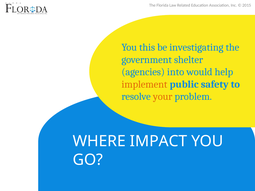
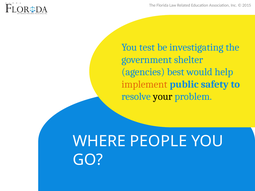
this: this -> test
into: into -> best
your colour: orange -> black
IMPACT: IMPACT -> PEOPLE
